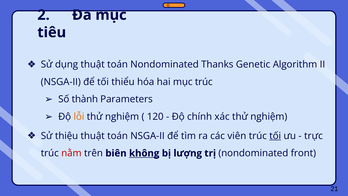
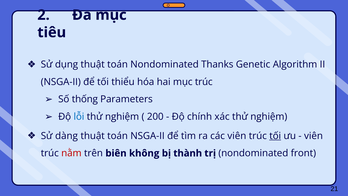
thành: thành -> thống
lỗi colour: orange -> blue
120: 120 -> 200
thiệu: thiệu -> dàng
trực at (313, 136): trực -> viên
không underline: present -> none
lượng: lượng -> thành
